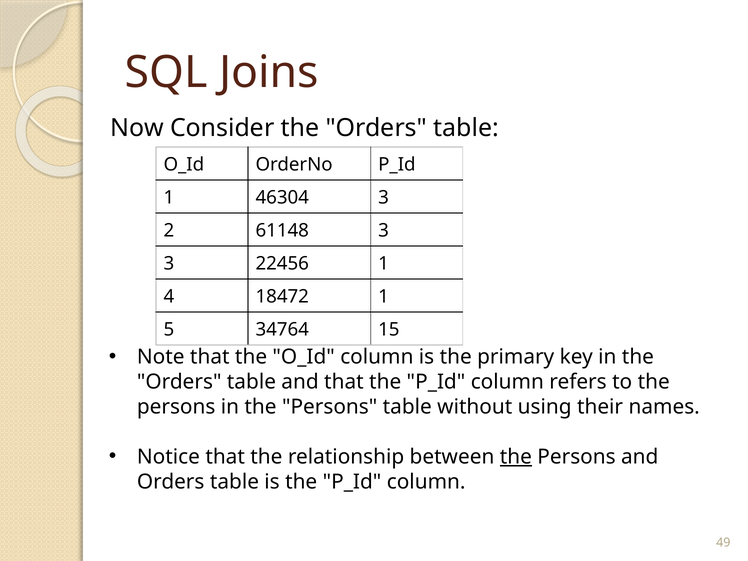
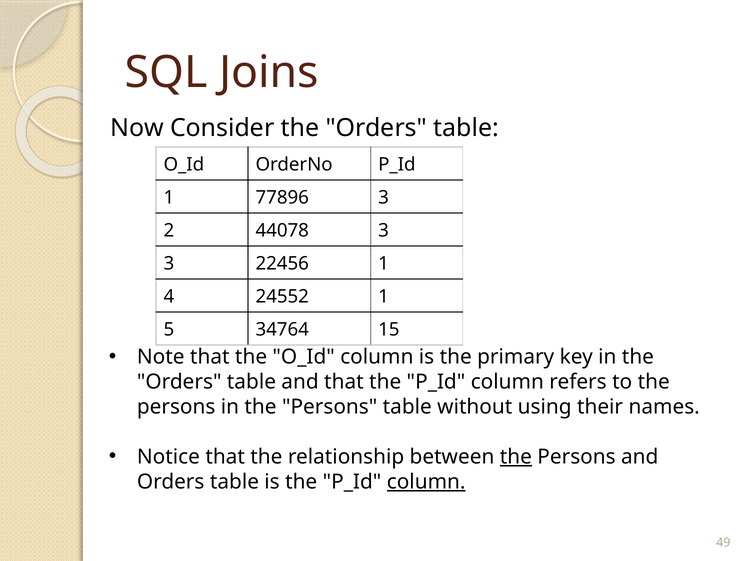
46304: 46304 -> 77896
61148: 61148 -> 44078
18472: 18472 -> 24552
column at (426, 482) underline: none -> present
